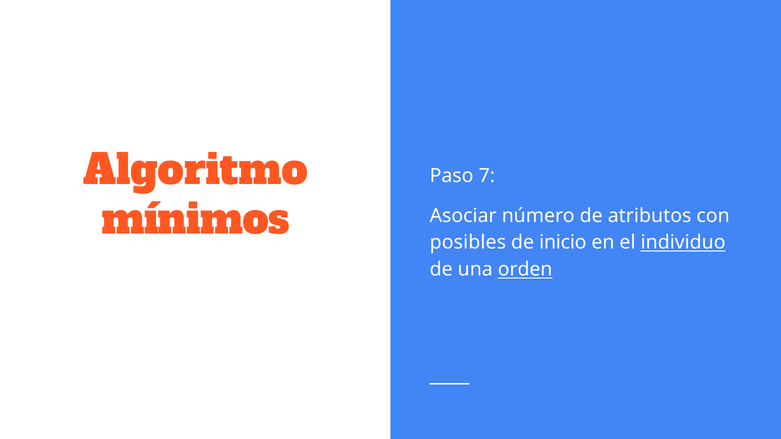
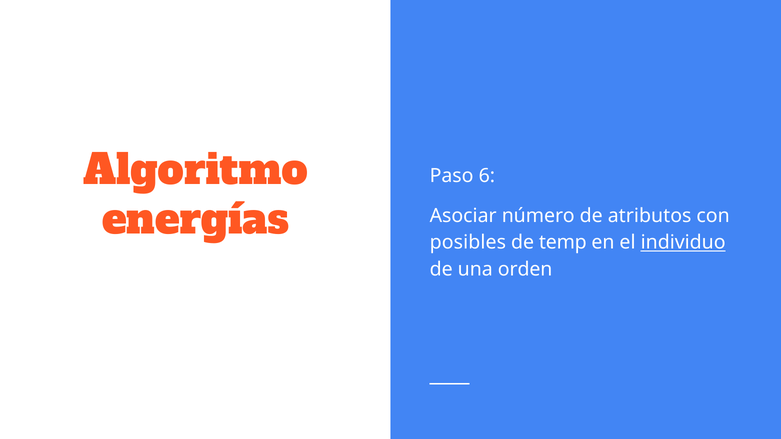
7: 7 -> 6
mínimos: mínimos -> energías
inicio: inicio -> temp
orden underline: present -> none
